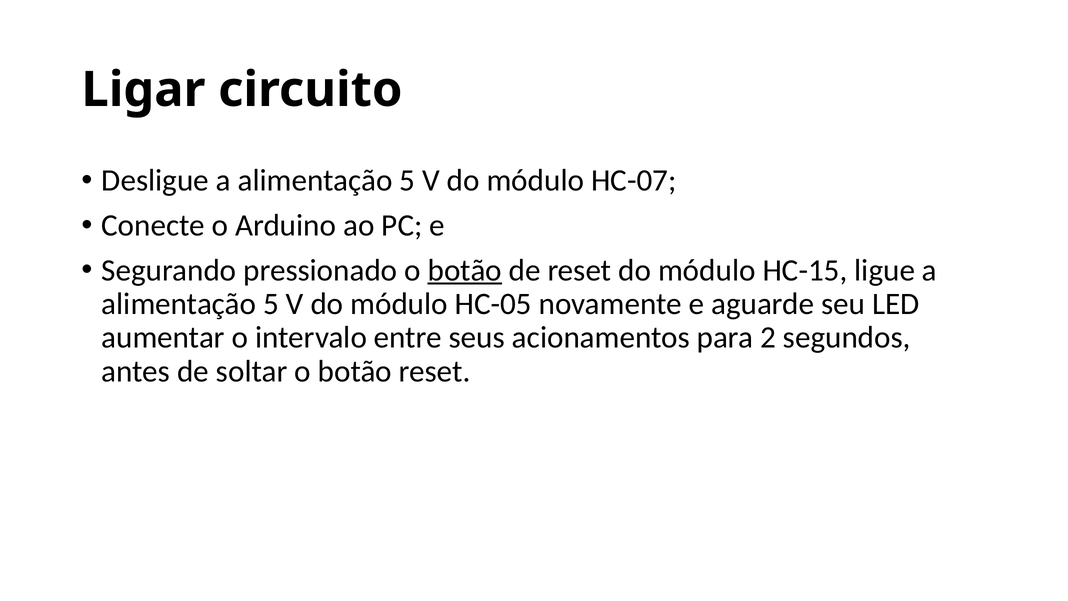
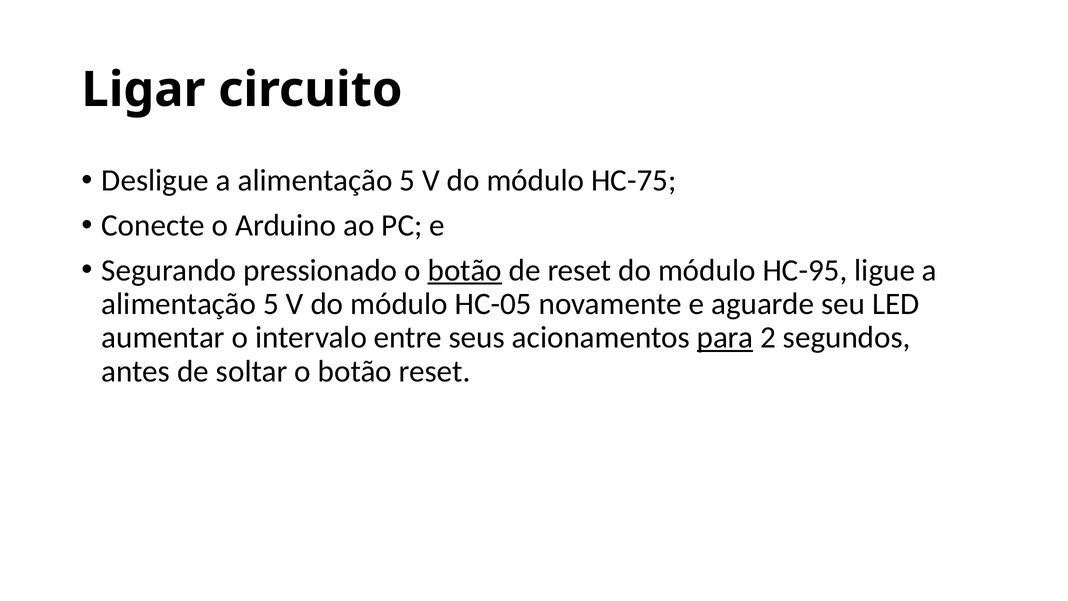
HC-07: HC-07 -> HC-75
HC-15: HC-15 -> HC-95
para underline: none -> present
